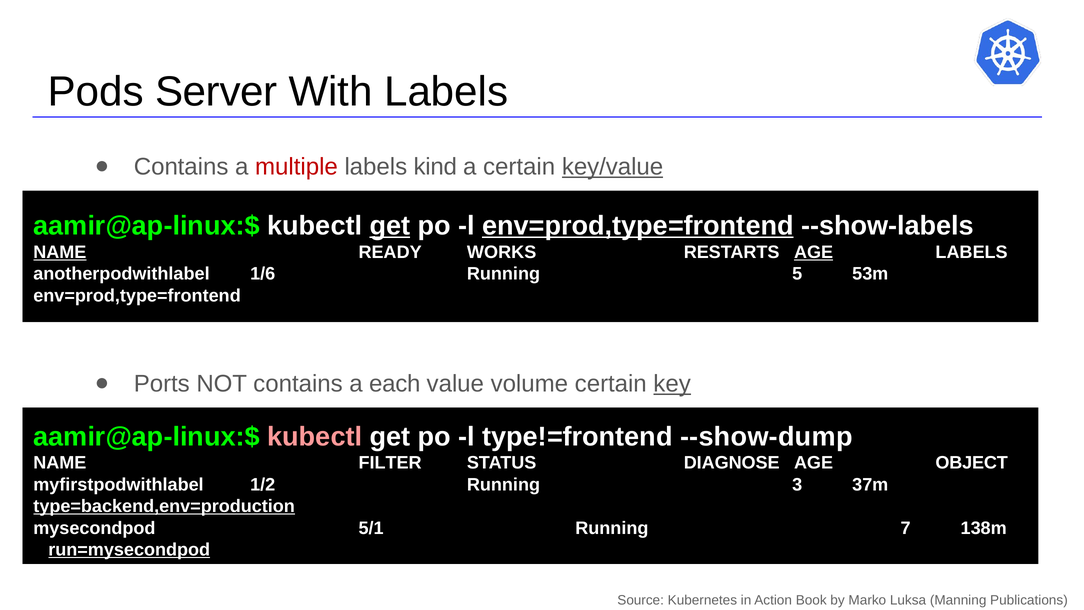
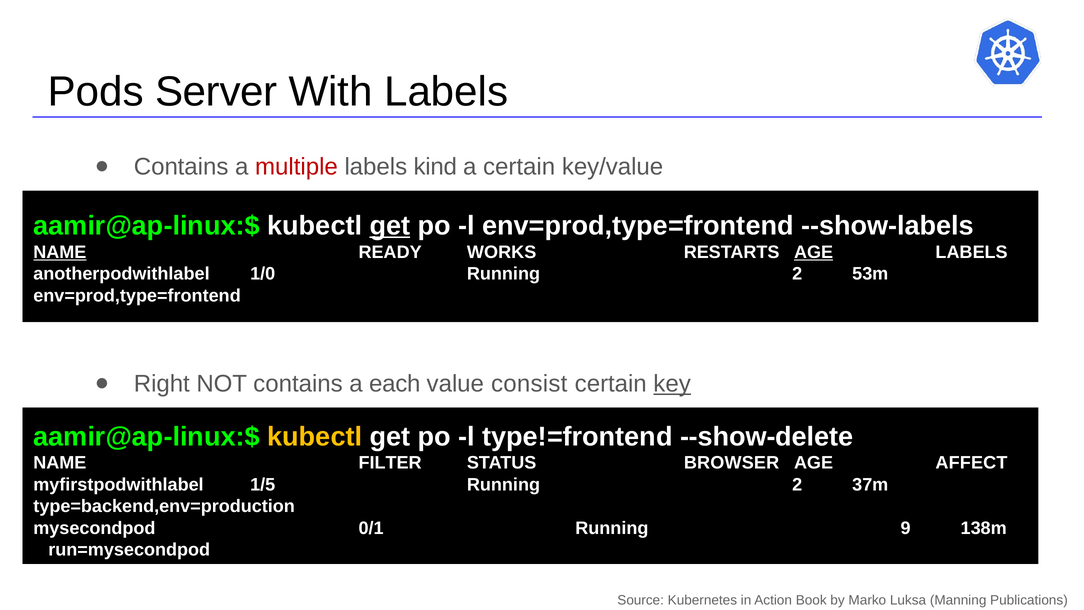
key/value underline: present -> none
env=prod,type=frontend at (638, 226) underline: present -> none
1/6: 1/6 -> 1/0
5 at (797, 274): 5 -> 2
Ports: Ports -> Right
volume: volume -> consist
kubectl at (315, 436) colour: pink -> yellow
--show-dump: --show-dump -> --show-delete
DIAGNOSE: DIAGNOSE -> BROWSER
OBJECT: OBJECT -> AFFECT
1/2: 1/2 -> 1/5
3 at (797, 485): 3 -> 2
type=backend,env=production underline: present -> none
5/1: 5/1 -> 0/1
7: 7 -> 9
run=mysecondpod underline: present -> none
